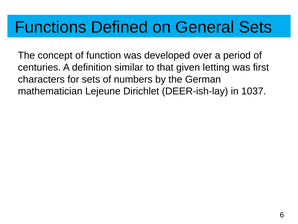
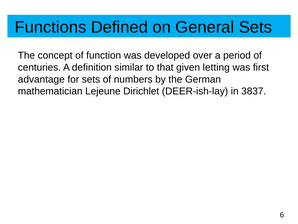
characters: characters -> advantage
1037: 1037 -> 3837
